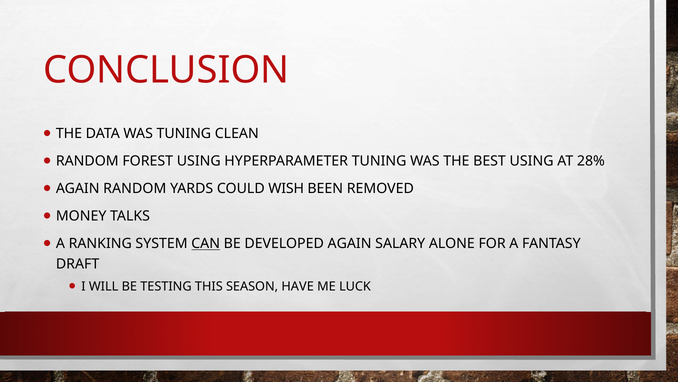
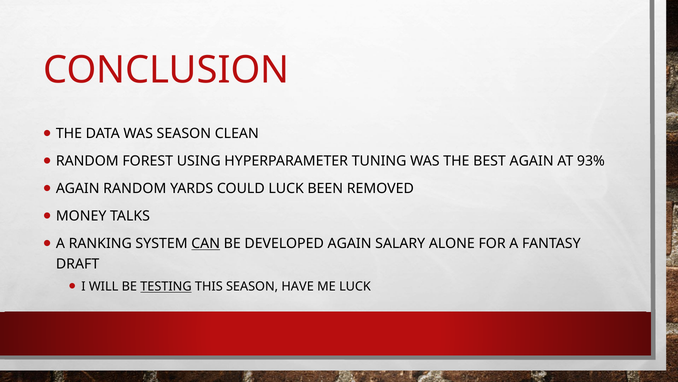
WAS TUNING: TUNING -> SEASON
BEST USING: USING -> AGAIN
28%: 28% -> 93%
COULD WISH: WISH -> LUCK
TESTING underline: none -> present
